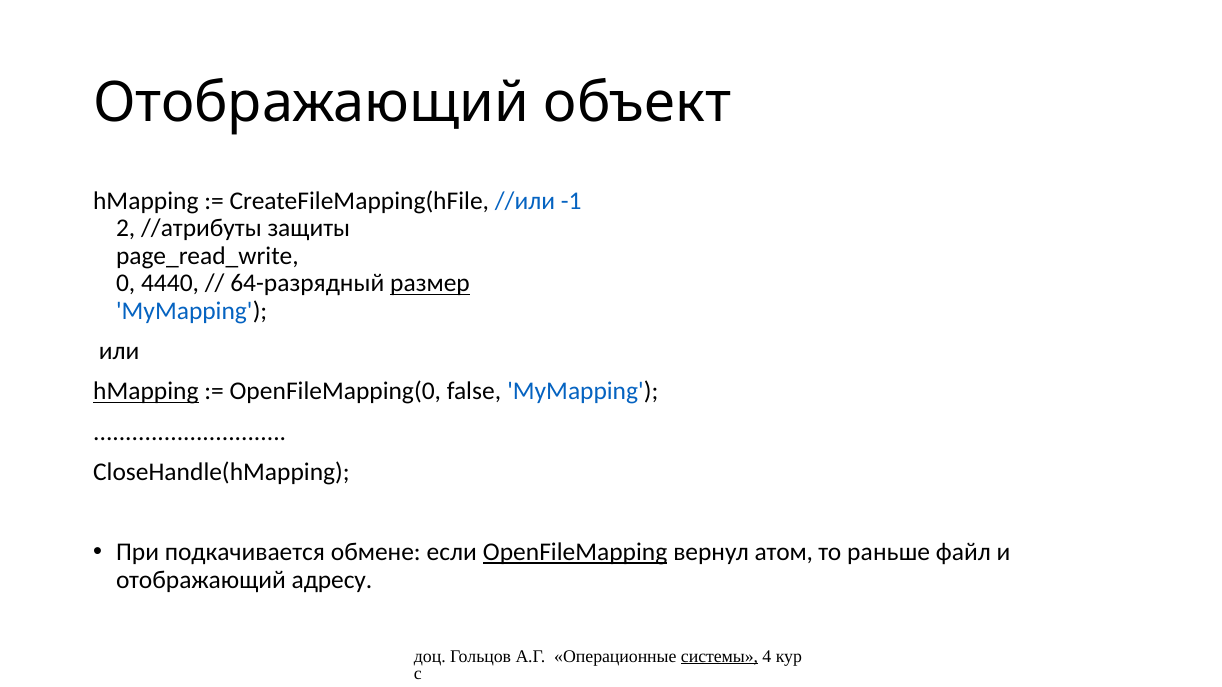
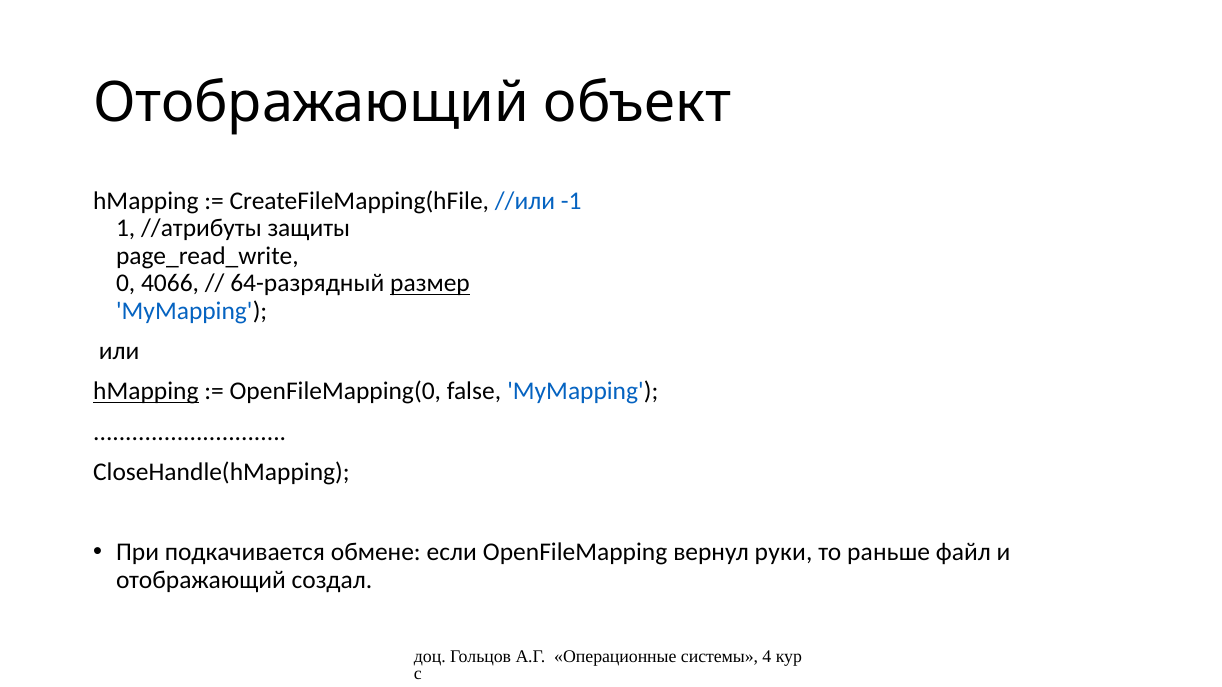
2: 2 -> 1
4440: 4440 -> 4066
OpenFileMapping underline: present -> none
атом: атом -> руки
адресу: адресу -> создал
системы underline: present -> none
